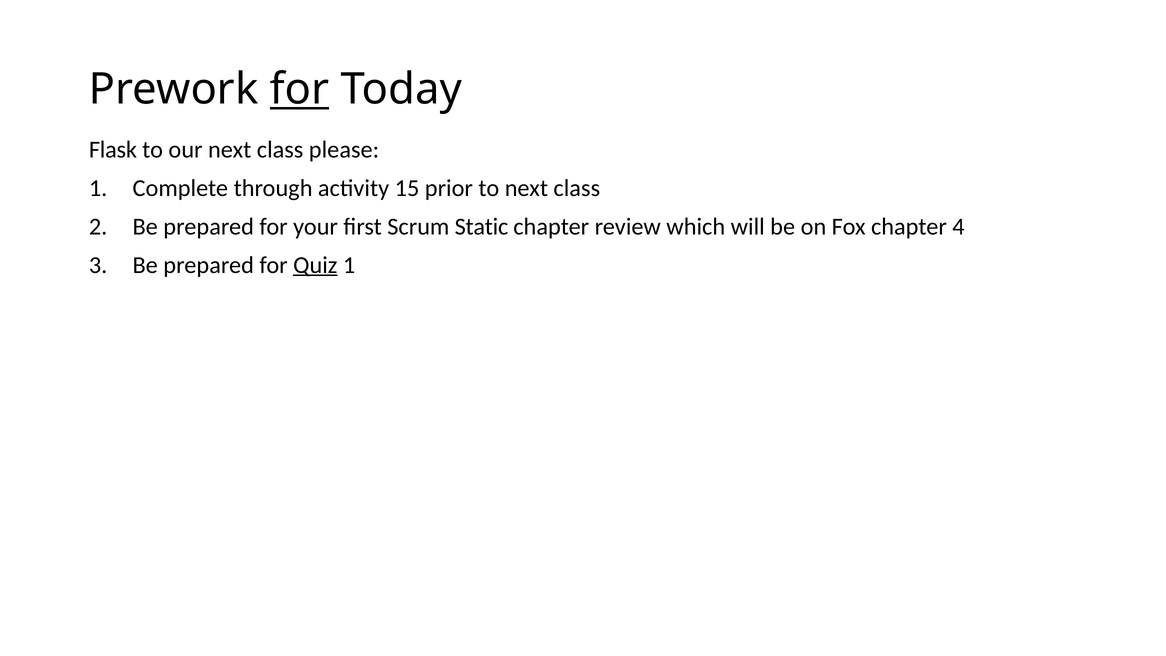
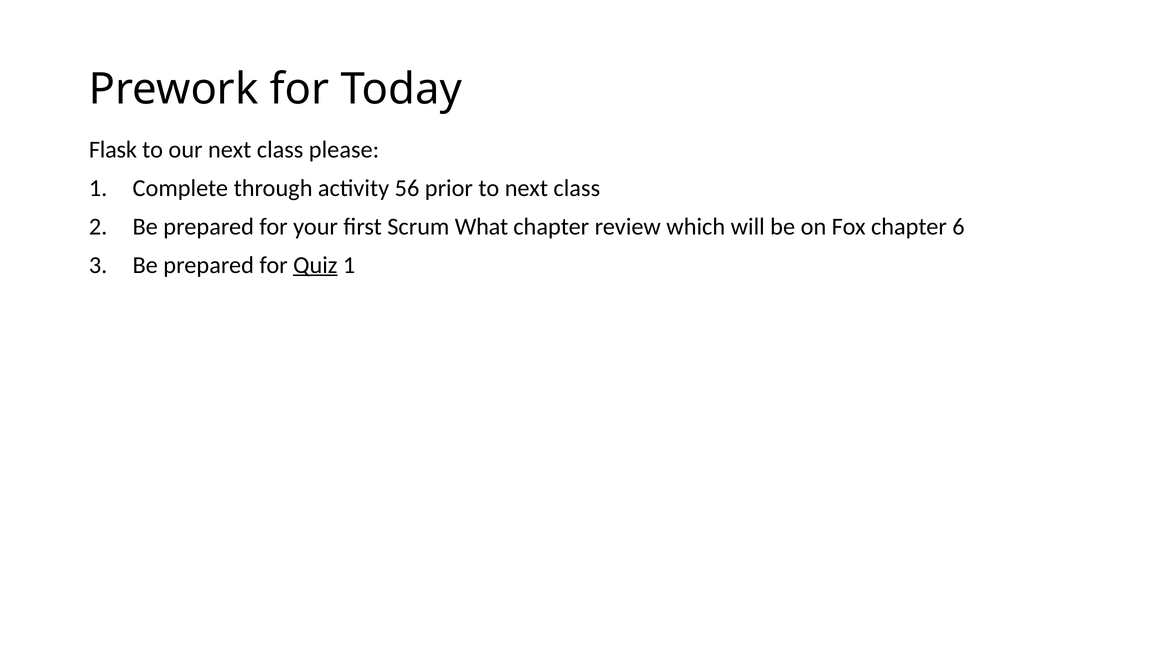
for at (300, 89) underline: present -> none
15: 15 -> 56
Static: Static -> What
4: 4 -> 6
